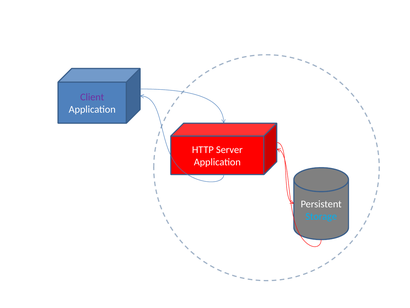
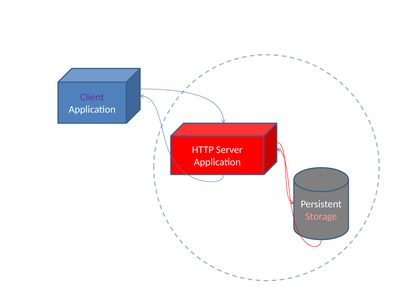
Storage colour: light blue -> pink
